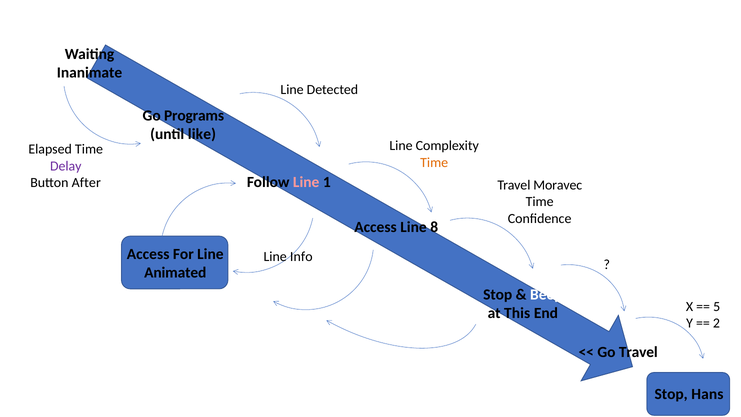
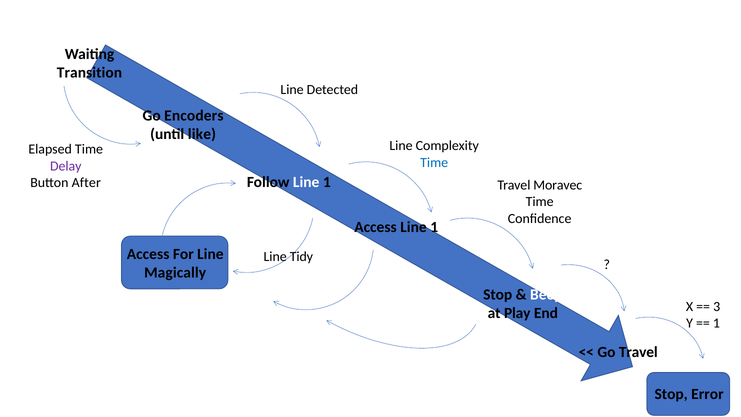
Inanimate: Inanimate -> Transition
Programs: Programs -> Encoders
Time at (434, 162) colour: orange -> blue
Line at (306, 182) colour: pink -> white
8 at (434, 227): 8 -> 1
Info: Info -> Tidy
Animated: Animated -> Magically
5: 5 -> 3
This: This -> Play
2 at (716, 323): 2 -> 1
Hans: Hans -> Error
